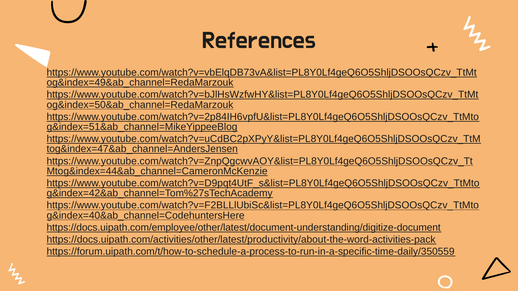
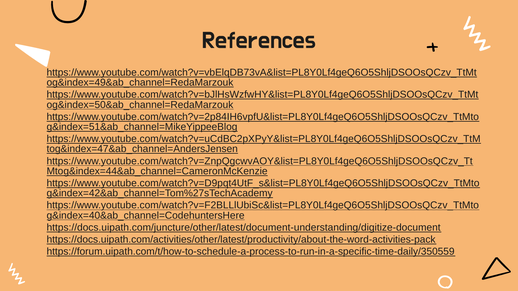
https://docs.uipath.com/employee/other/latest/document-understanding/digitize-document: https://docs.uipath.com/employee/other/latest/document-understanding/digitize-document -> https://docs.uipath.com/juncture/other/latest/document-understanding/digitize-document
